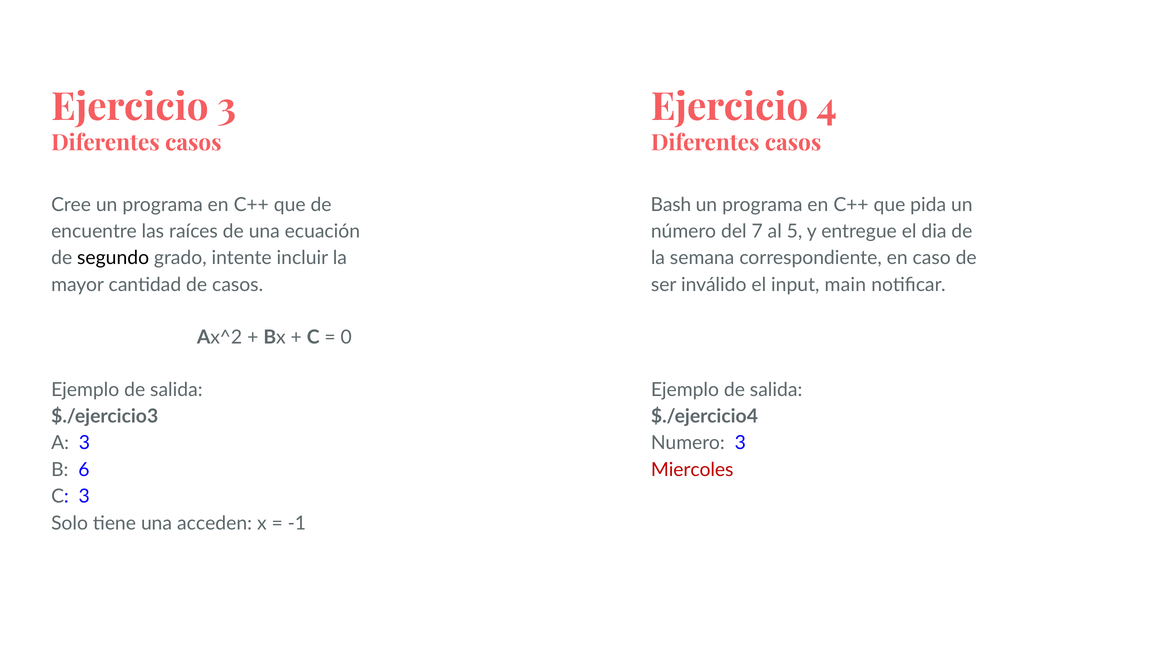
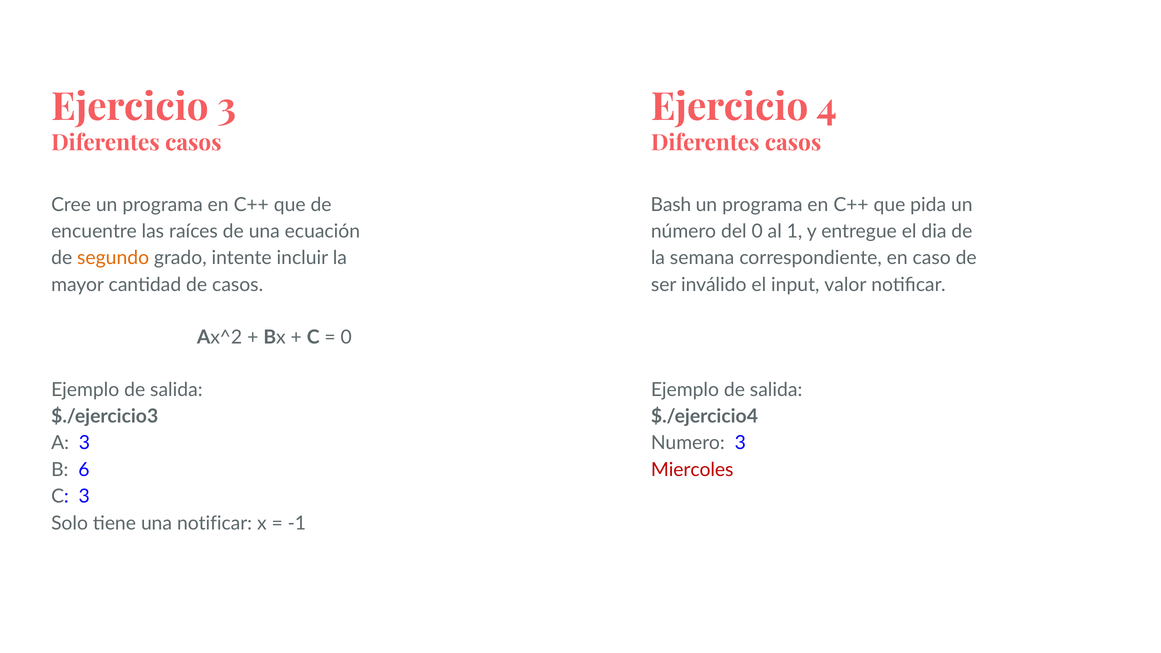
del 7: 7 -> 0
5: 5 -> 1
segundo colour: black -> orange
main: main -> valor
una acceden: acceden -> notificar
